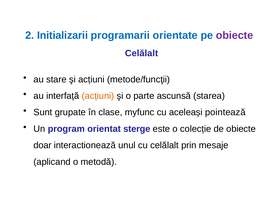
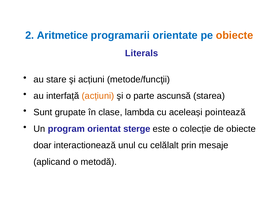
Initializarii: Initializarii -> Aritmetice
obiecte at (235, 35) colour: purple -> orange
Celălalt at (142, 53): Celălalt -> Literals
myfunc: myfunc -> lambda
